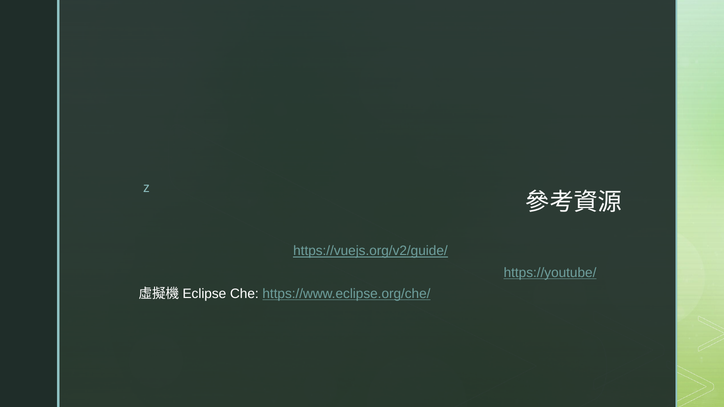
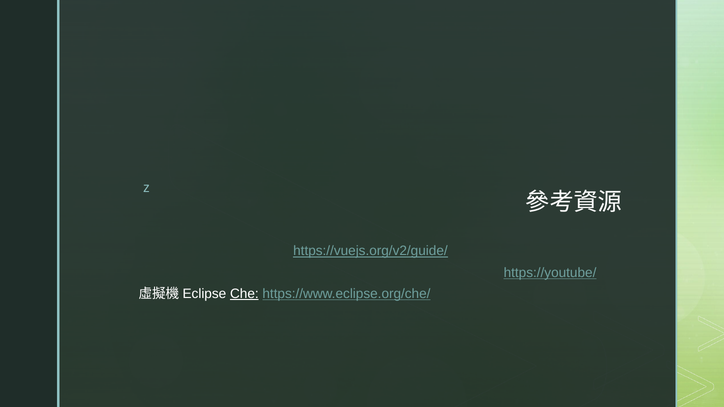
Che underline: none -> present
